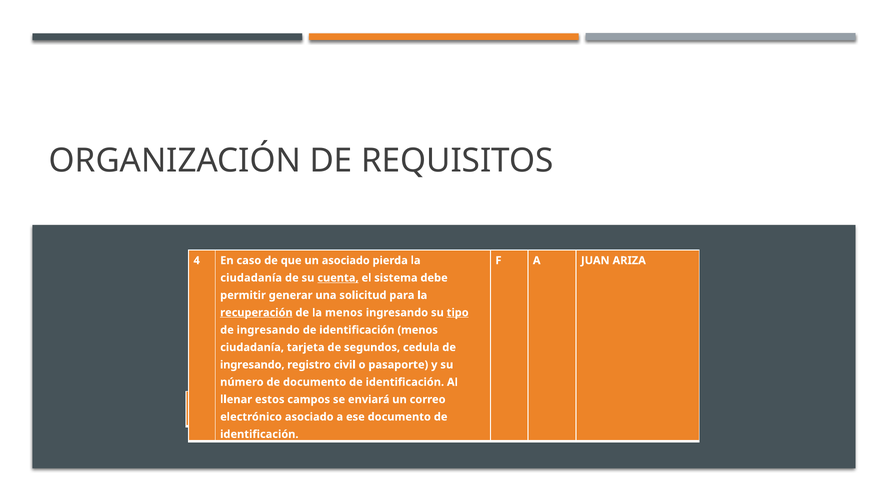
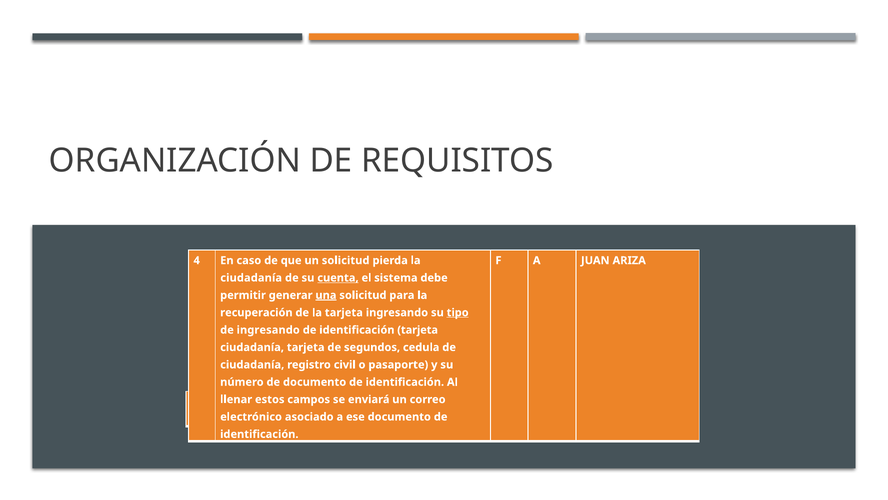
un asociado: asociado -> solicitud
una underline: none -> present
recuperación underline: present -> none
la menos: menos -> tarjeta
identificación menos: menos -> tarjeta
ingresando at (252, 364): ingresando -> ciudadanía
